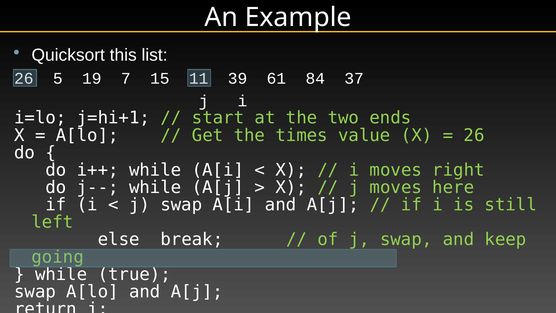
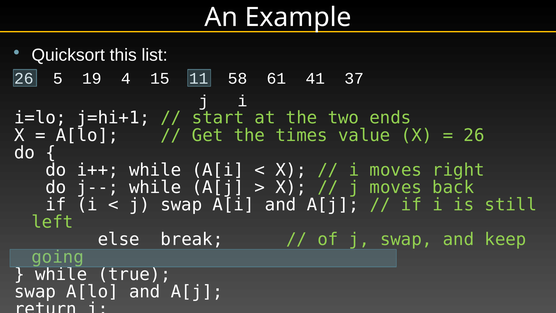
7: 7 -> 4
39: 39 -> 58
84: 84 -> 41
here: here -> back
